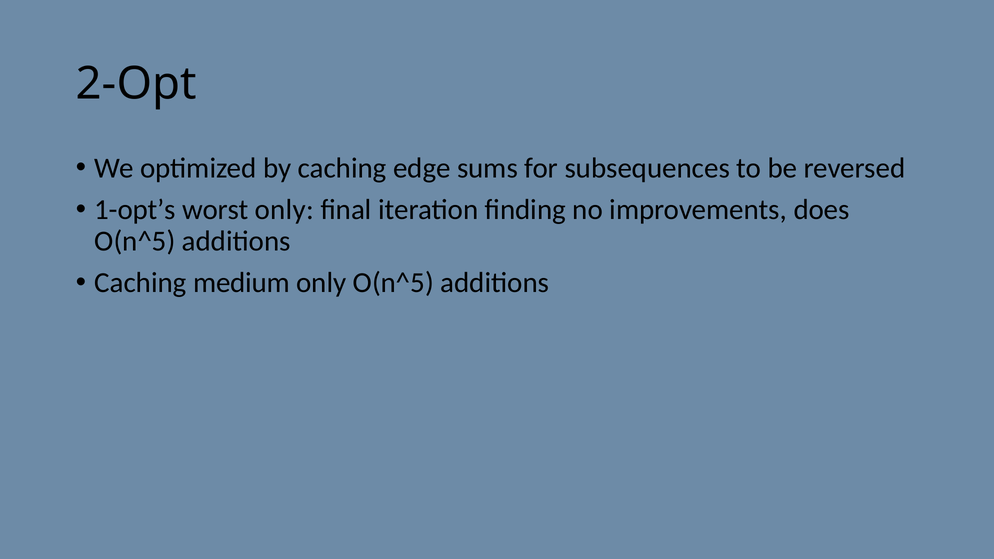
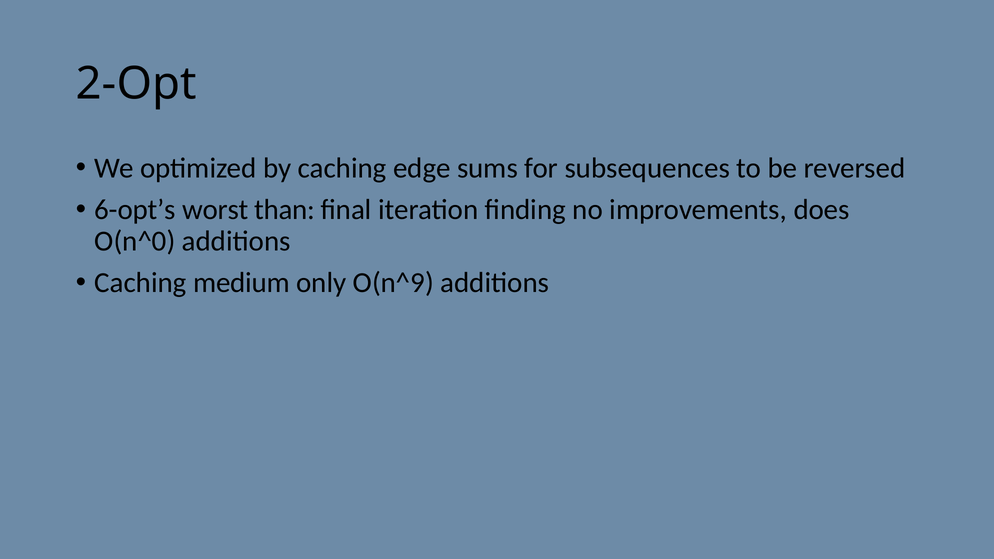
1-opt’s: 1-opt’s -> 6-opt’s
worst only: only -> than
O(n^5 at (135, 241): O(n^5 -> O(n^0
only O(n^5: O(n^5 -> O(n^9
